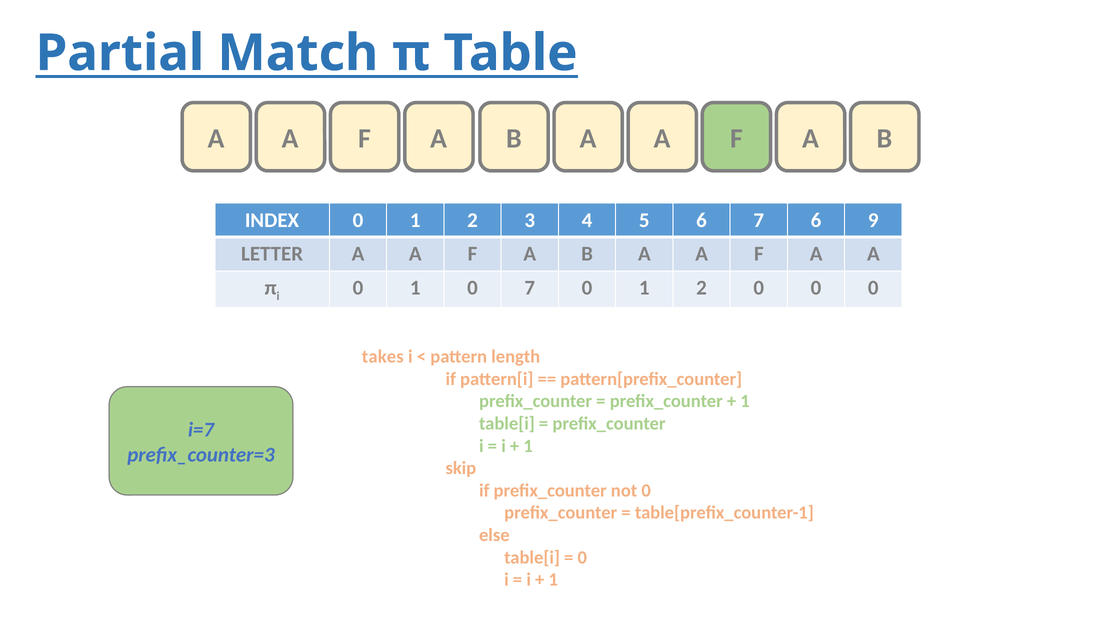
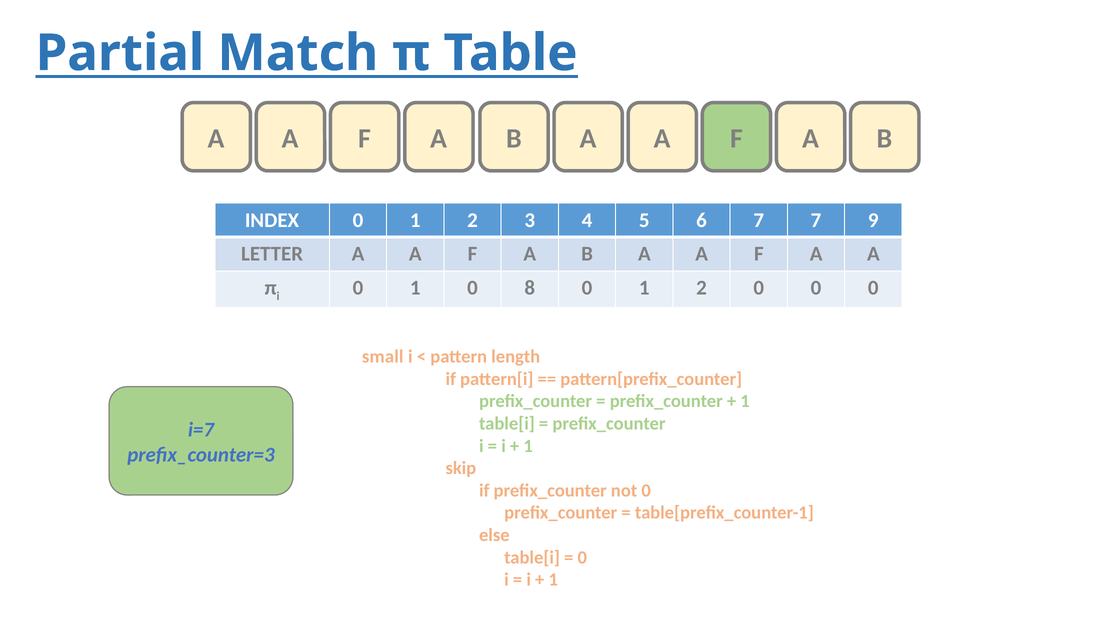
7 6: 6 -> 7
0 7: 7 -> 8
takes: takes -> small
